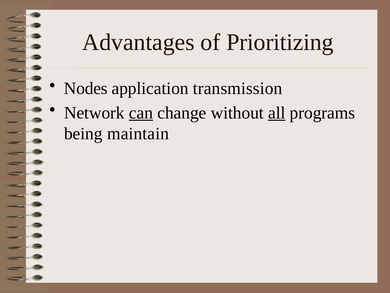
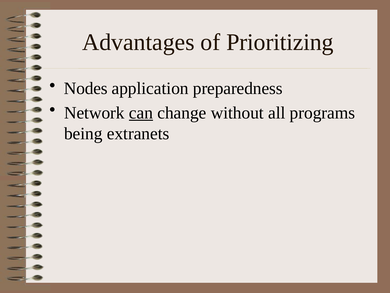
transmission: transmission -> preparedness
all underline: present -> none
maintain: maintain -> extranets
